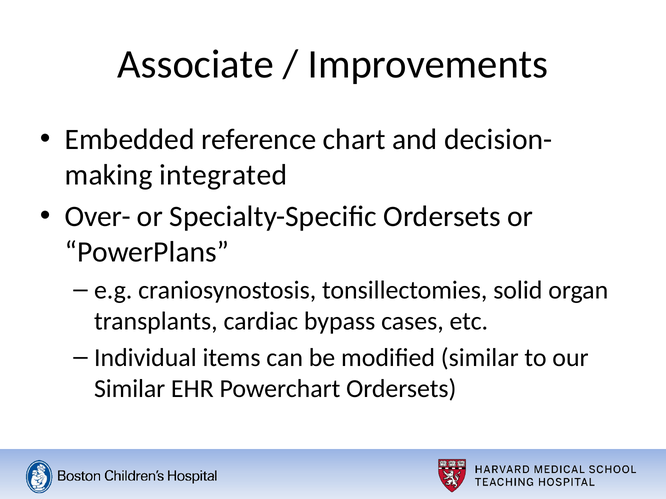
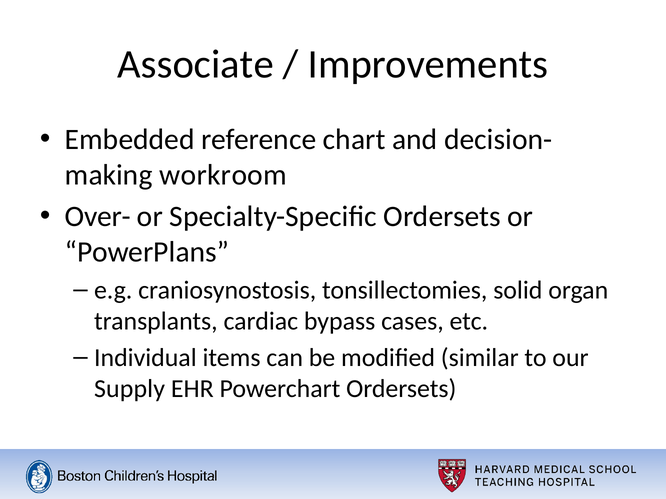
integrated: integrated -> workroom
Similar at (130, 389): Similar -> Supply
